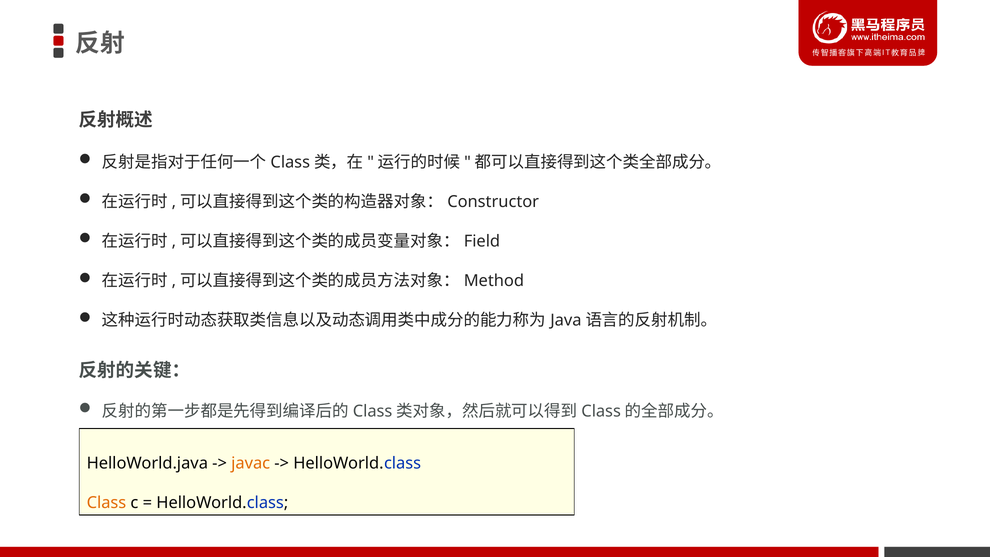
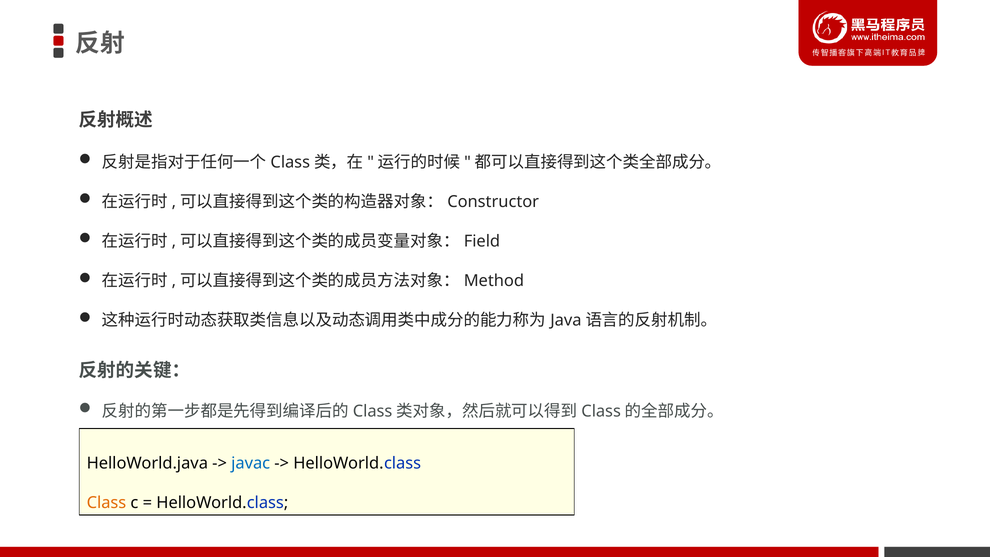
javac colour: orange -> blue
